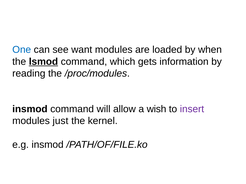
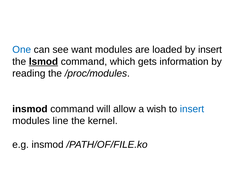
by when: when -> insert
insert at (192, 109) colour: purple -> blue
just: just -> line
